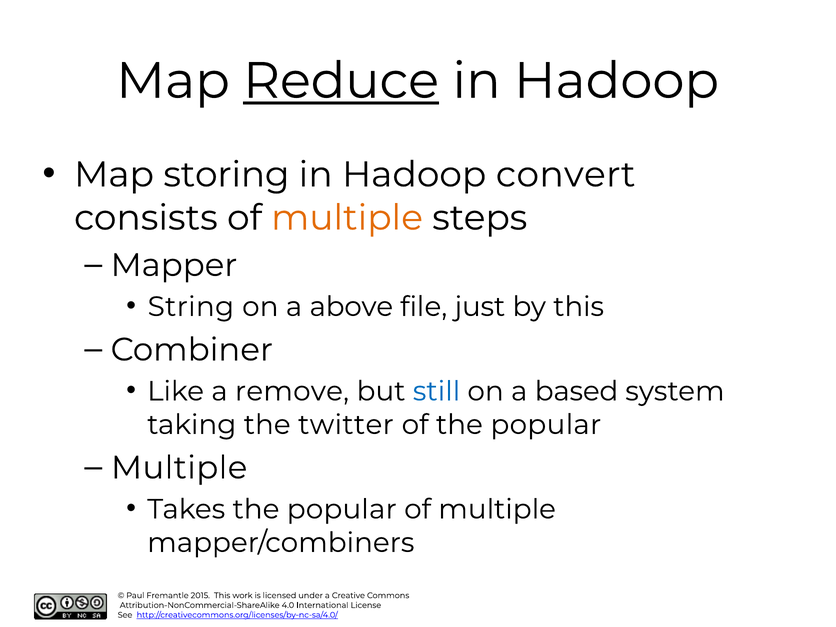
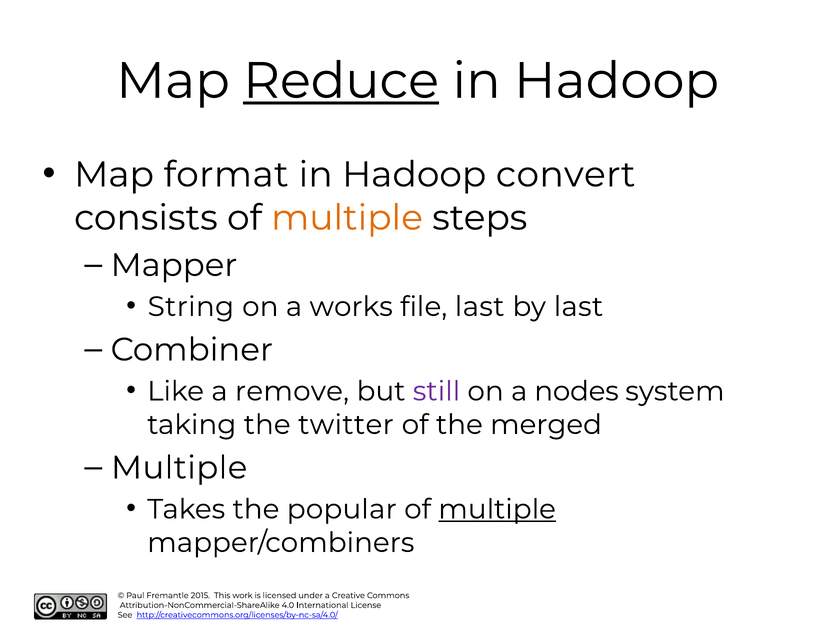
storing: storing -> format
above: above -> works
file just: just -> last
by this: this -> last
still colour: blue -> purple
based: based -> nodes
of the popular: popular -> merged
multiple at (497, 509) underline: none -> present
